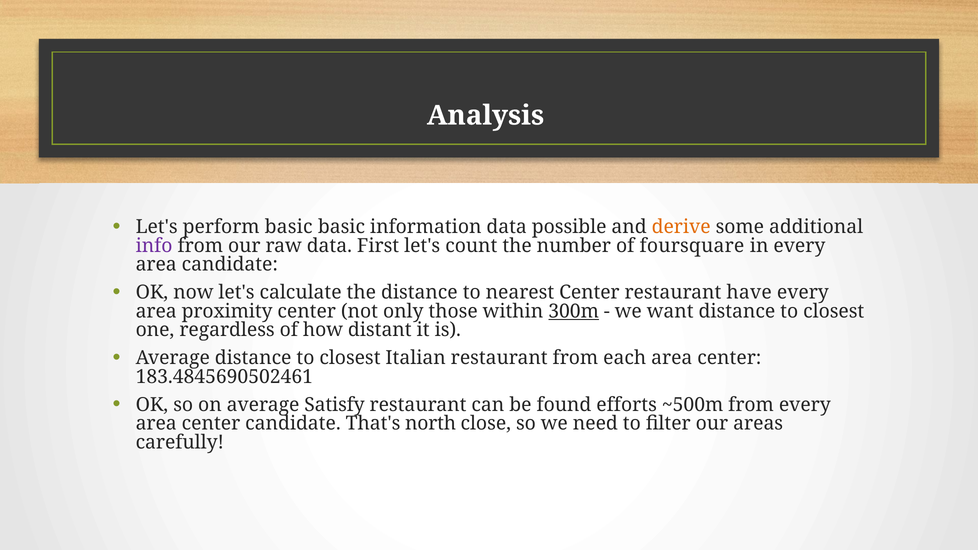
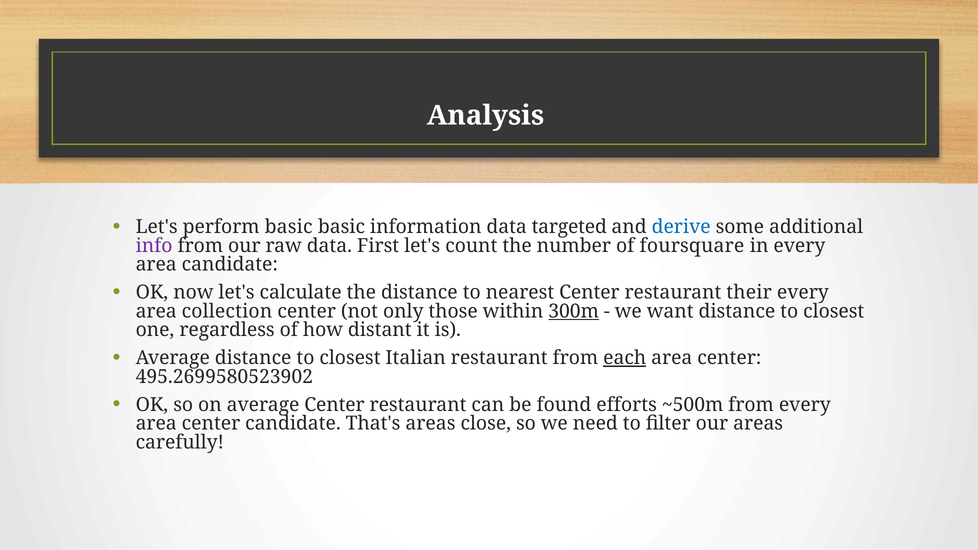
possible: possible -> targeted
derive colour: orange -> blue
have: have -> their
proximity: proximity -> collection
each underline: none -> present
183.4845690502461: 183.4845690502461 -> 495.2699580523902
average Satisfy: Satisfy -> Center
That's north: north -> areas
